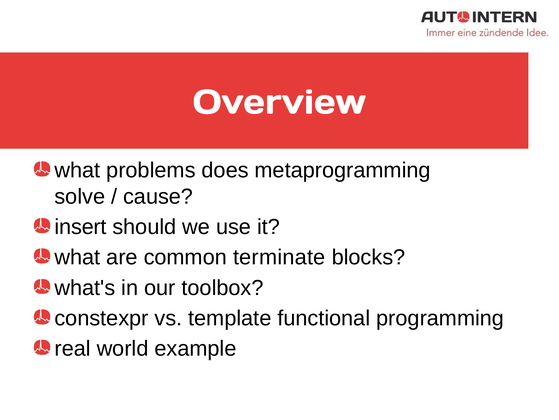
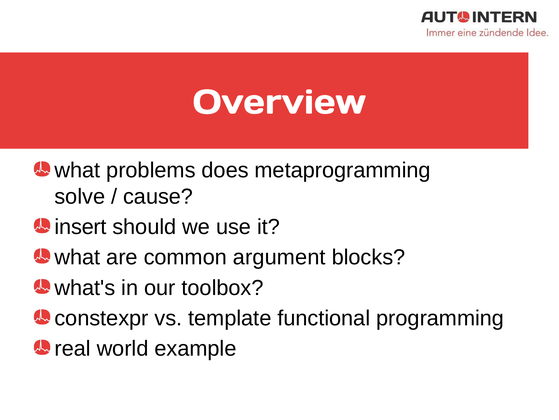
terminate: terminate -> argument
